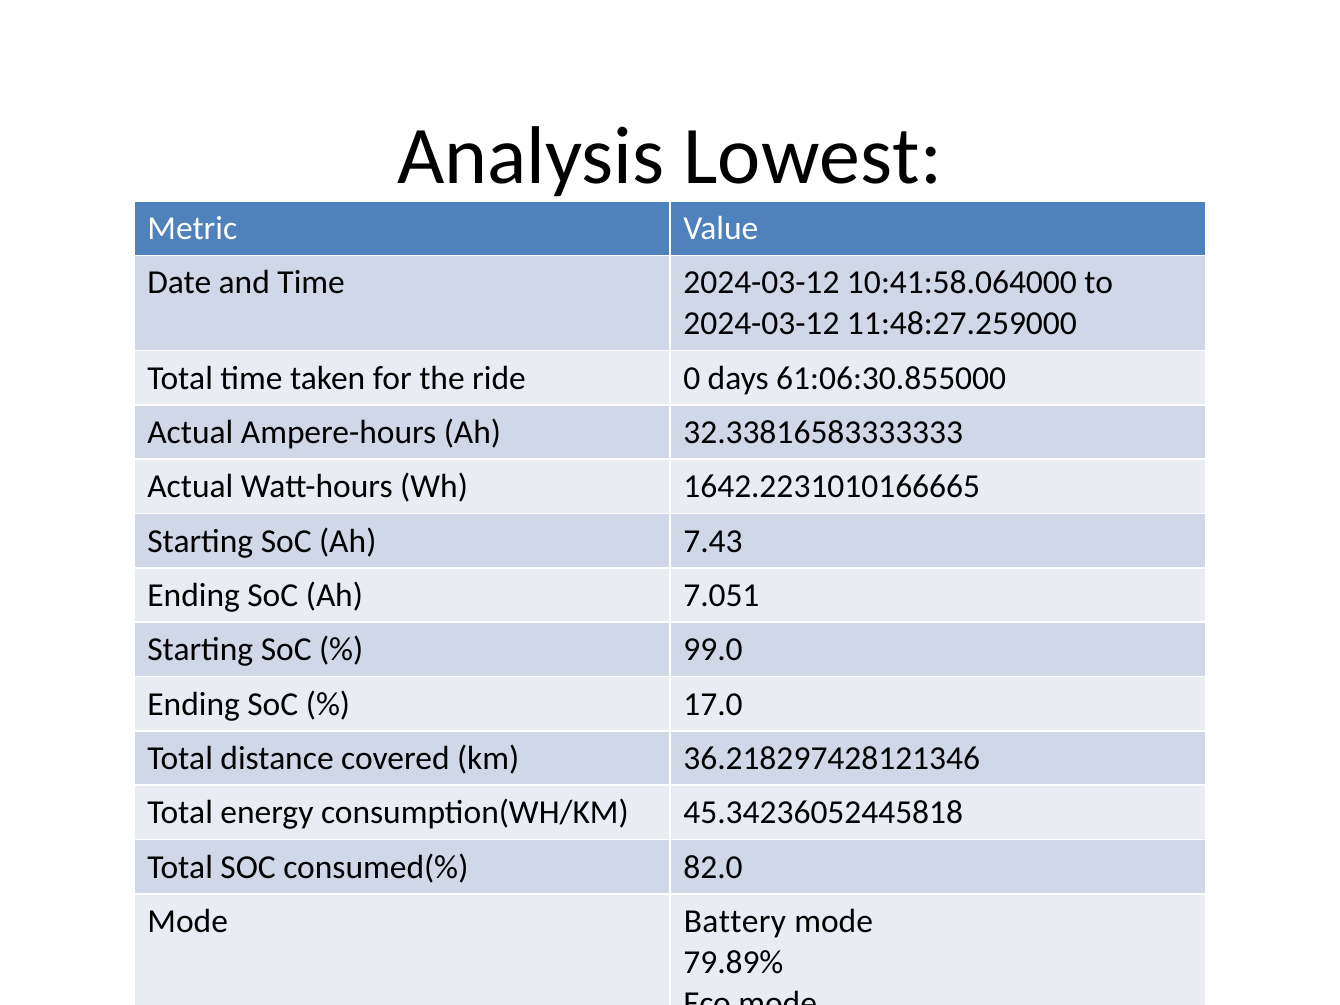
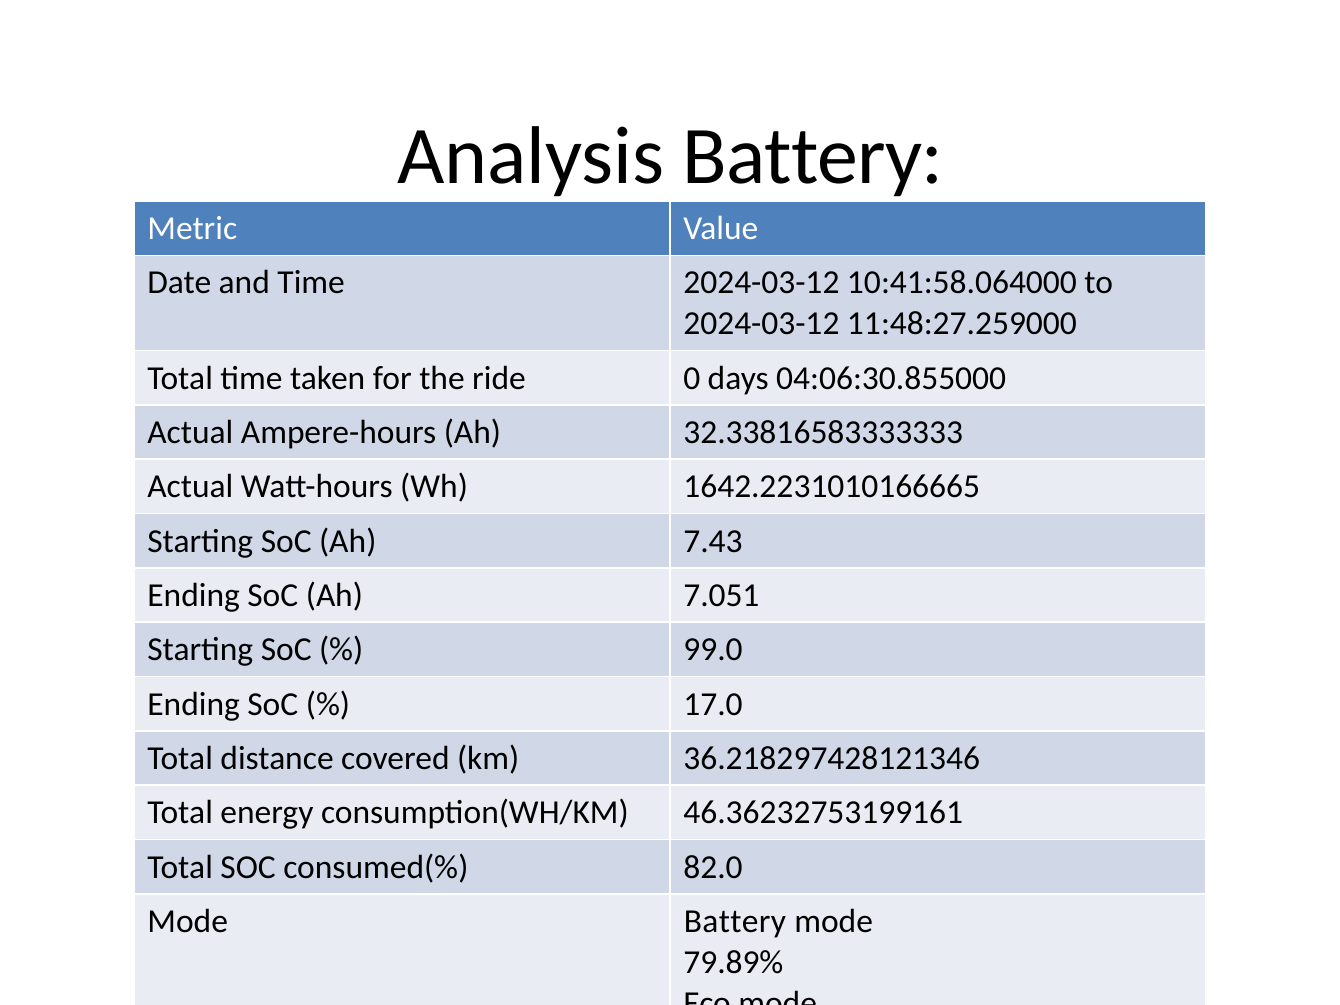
Analysis Lowest: Lowest -> Battery
61:06:30.855000: 61:06:30.855000 -> 04:06:30.855000
45.34236052445818: 45.34236052445818 -> 46.36232753199161
